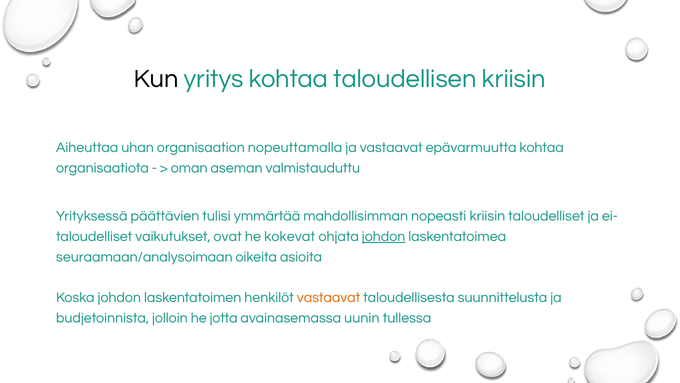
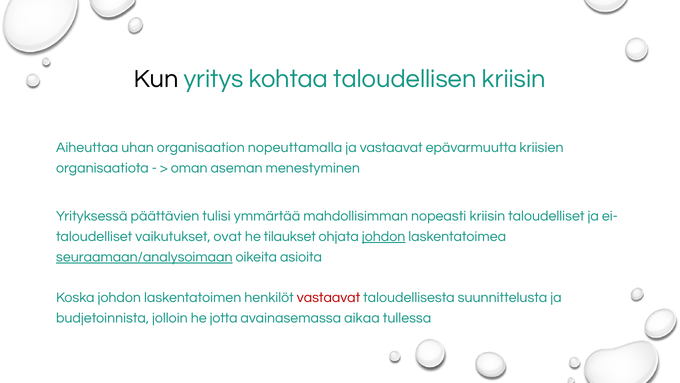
epävarmuutta kohtaa: kohtaa -> kriisien
valmistauduttu: valmistauduttu -> menestyminen
kokevat: kokevat -> tilaukset
seuraamaan/analysoimaan underline: none -> present
vastaavat at (329, 297) colour: orange -> red
uunin: uunin -> aikaa
